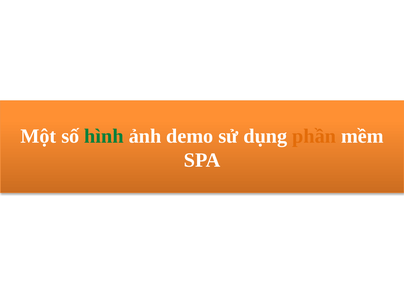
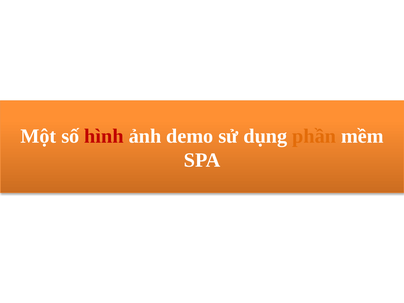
hình colour: green -> red
